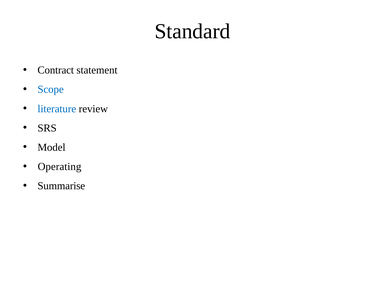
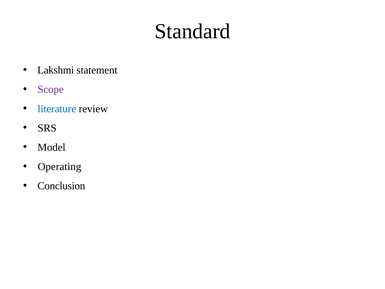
Contract: Contract -> Lakshmi
Scope colour: blue -> purple
Summarise: Summarise -> Conclusion
